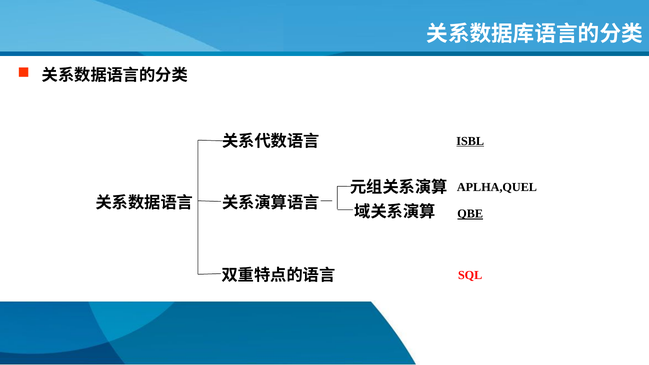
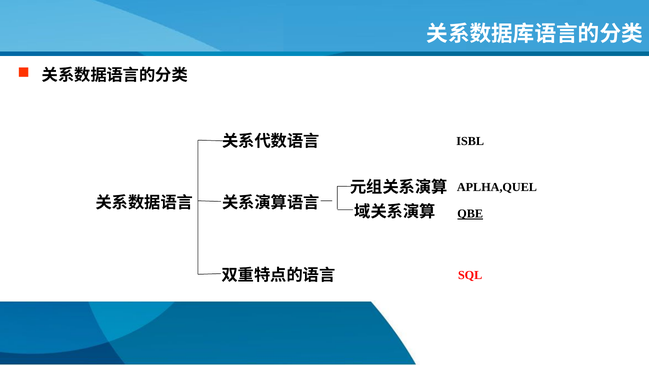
ISBL underline: present -> none
